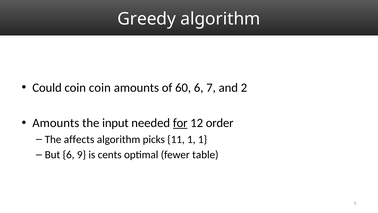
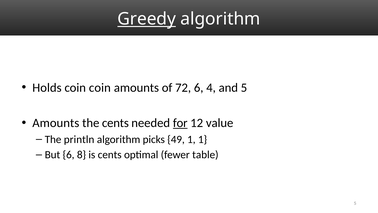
Greedy underline: none -> present
Could: Could -> Holds
60: 60 -> 72
7: 7 -> 4
and 2: 2 -> 5
the input: input -> cents
order: order -> value
affects: affects -> println
11: 11 -> 49
9: 9 -> 8
